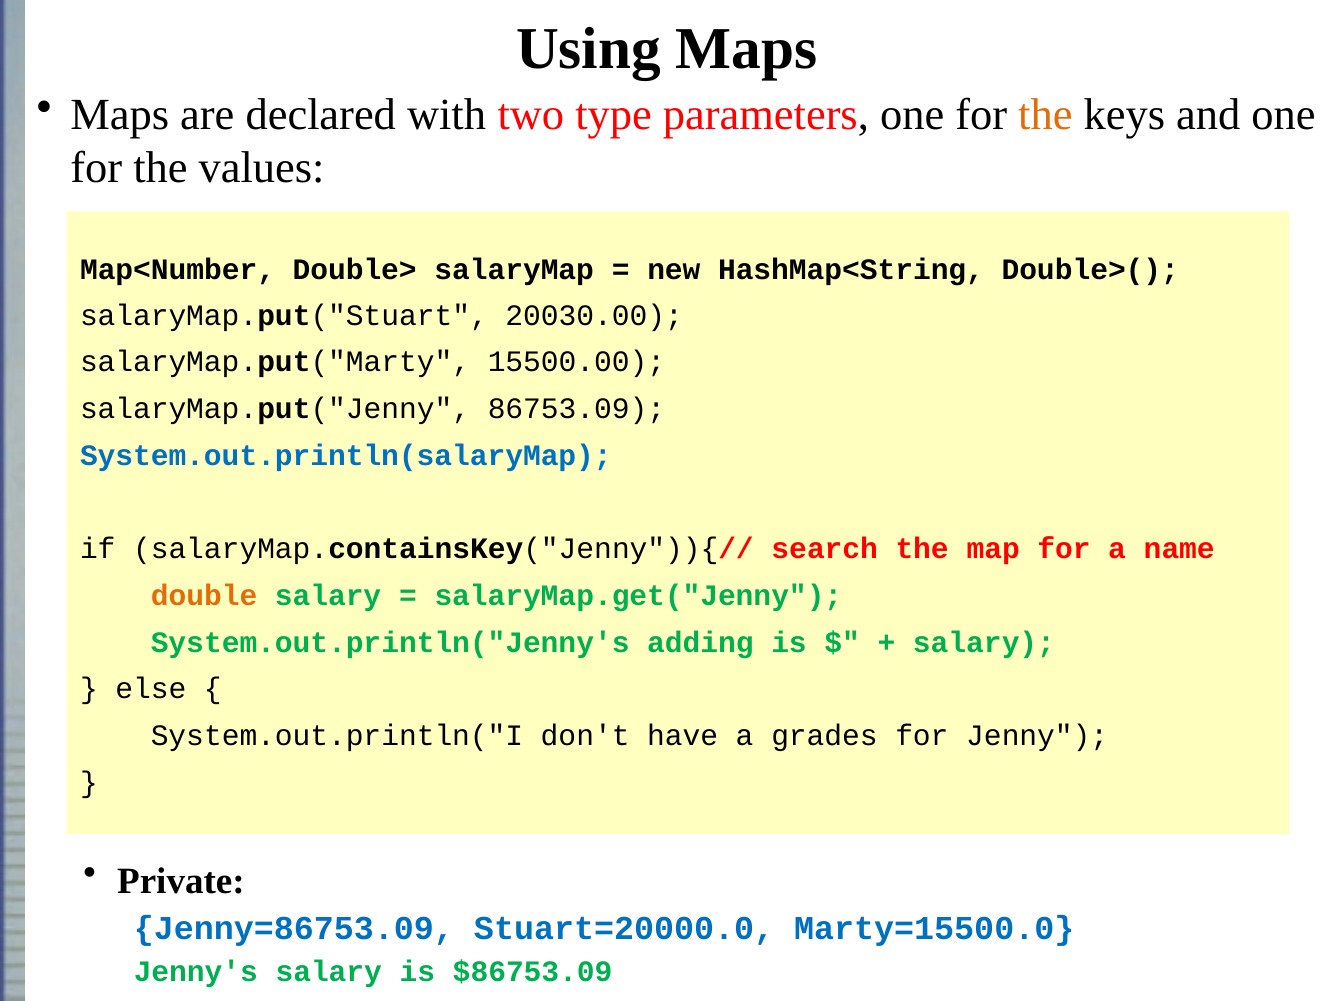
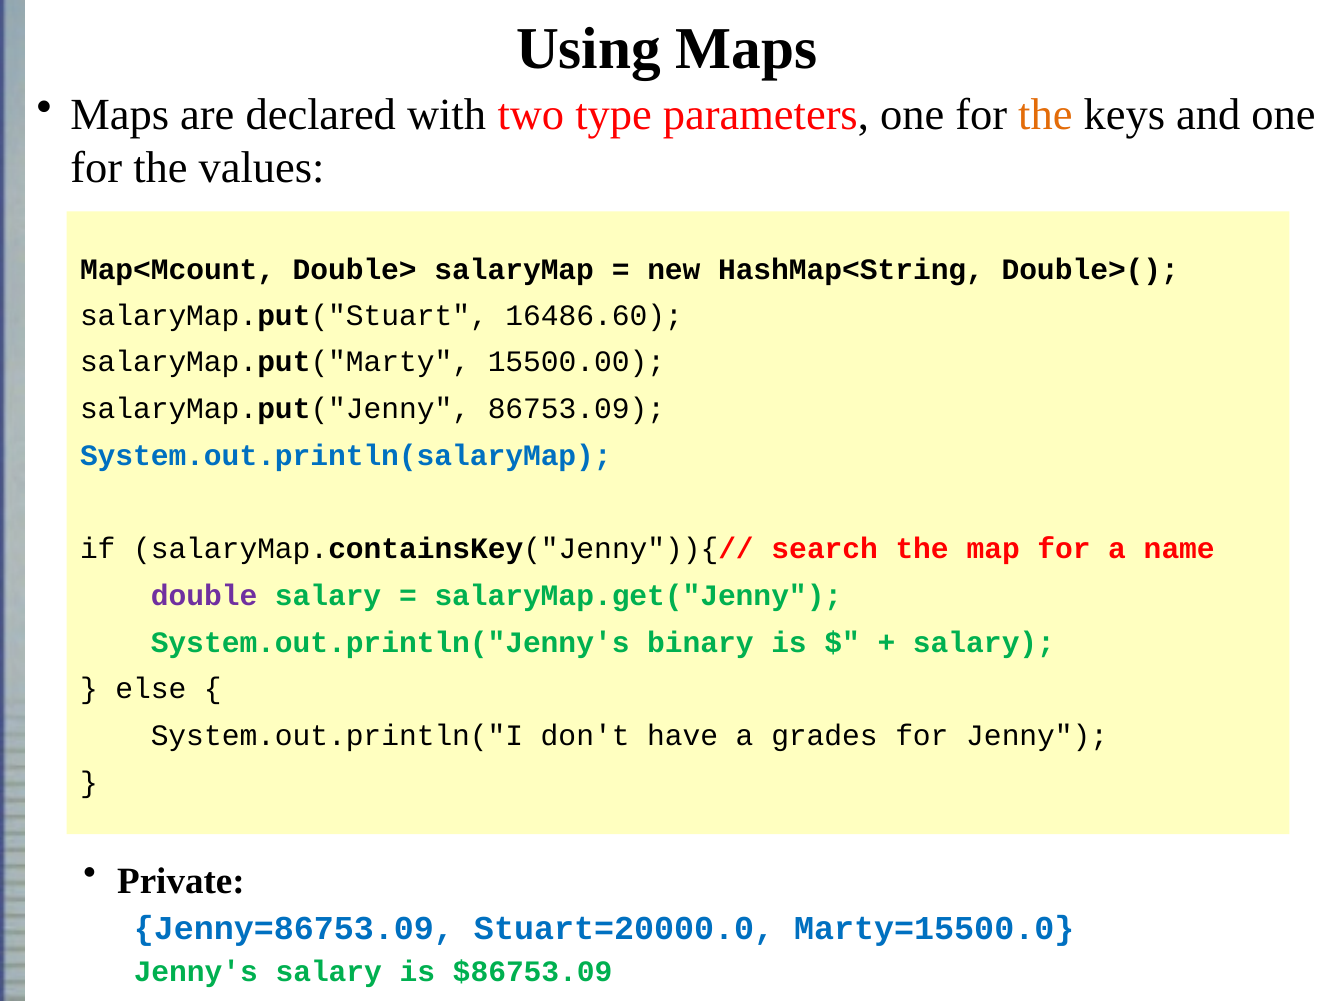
Map<Number: Map<Number -> Map<Mcount
20030.00: 20030.00 -> 16486.60
double colour: orange -> purple
adding: adding -> binary
